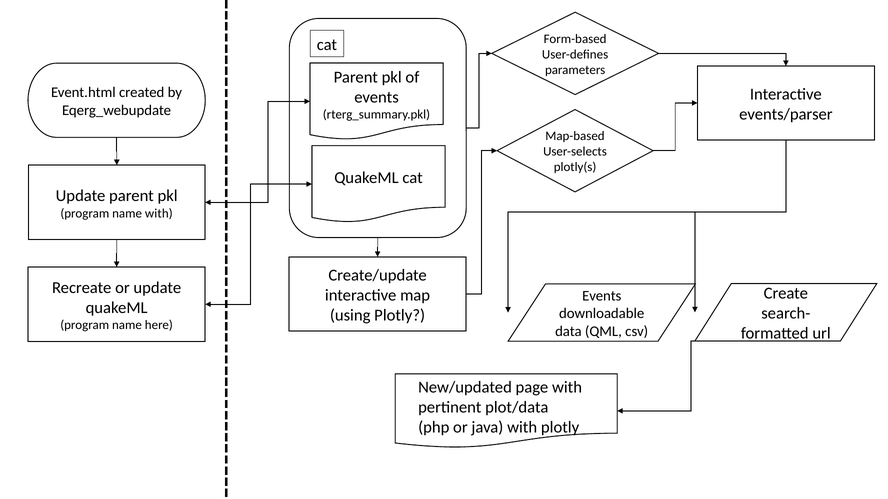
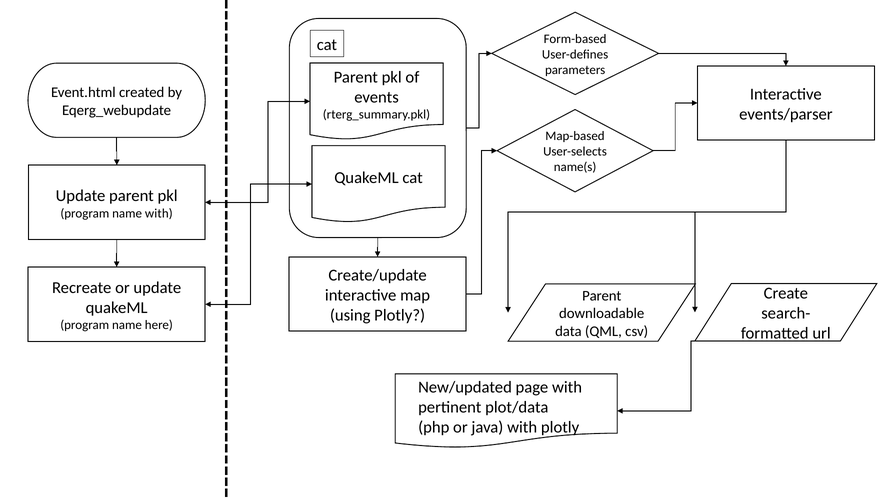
plotly(s: plotly(s -> name(s
Events at (602, 296): Events -> Parent
